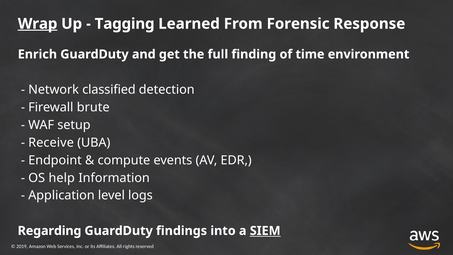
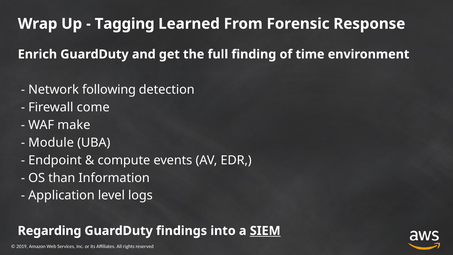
Wrap underline: present -> none
classified: classified -> following
brute: brute -> come
setup: setup -> make
Receive: Receive -> Module
help: help -> than
